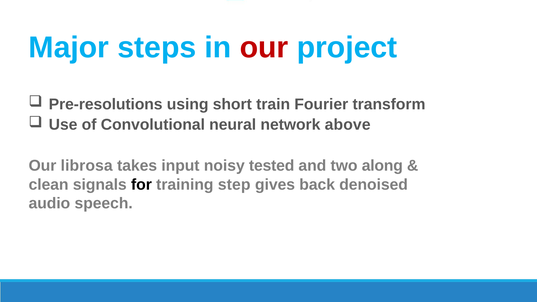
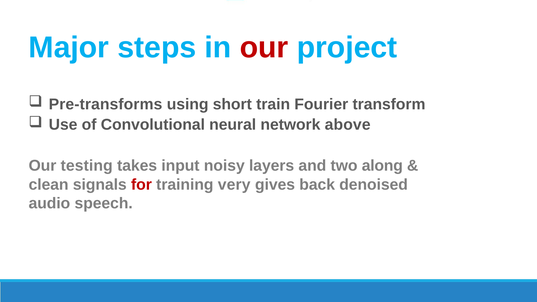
Pre-resolutions: Pre-resolutions -> Pre-transforms
librosa: librosa -> testing
tested: tested -> layers
for colour: black -> red
step: step -> very
